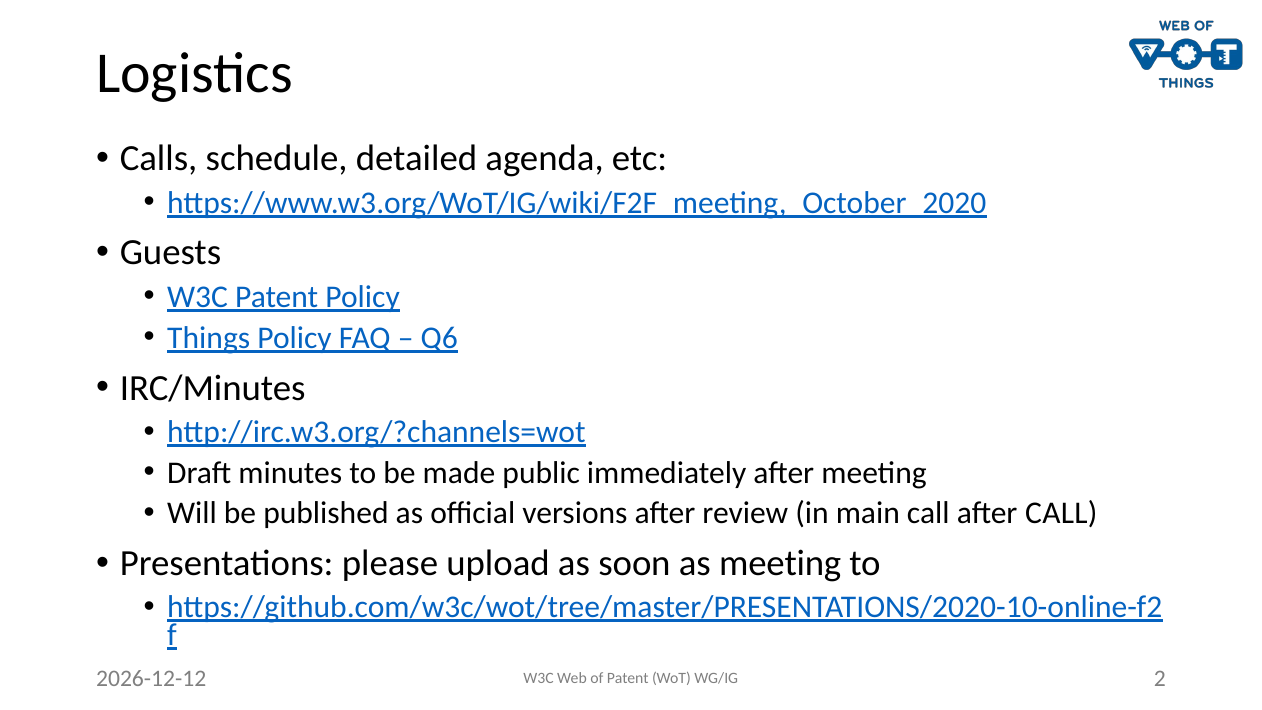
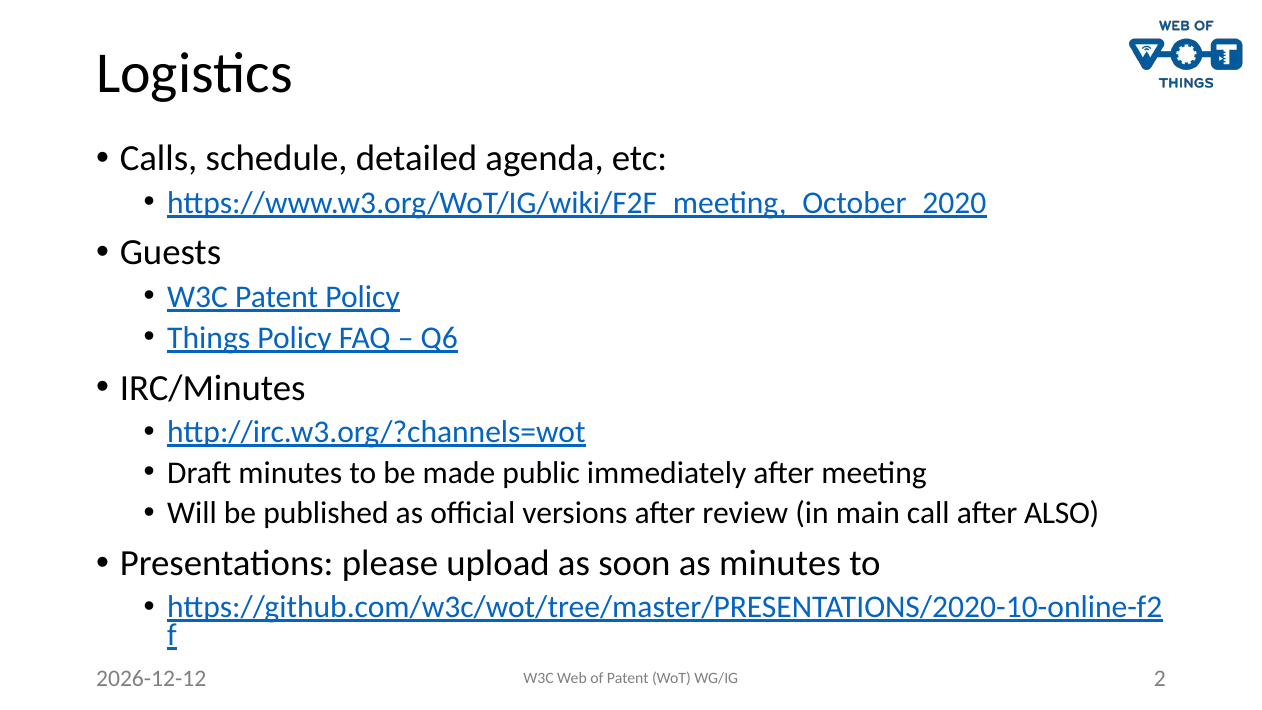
after CALL: CALL -> ALSO
as meeting: meeting -> minutes
